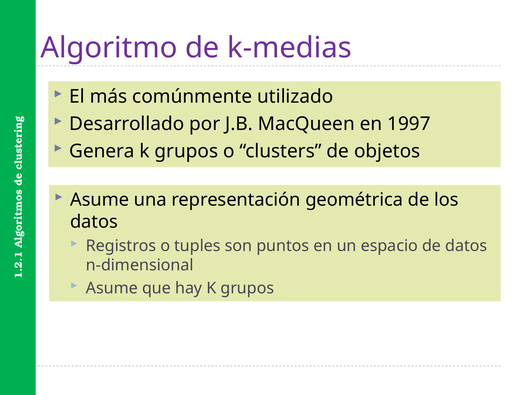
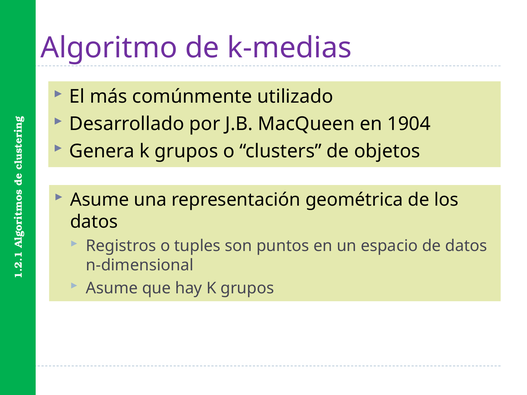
1997: 1997 -> 1904
